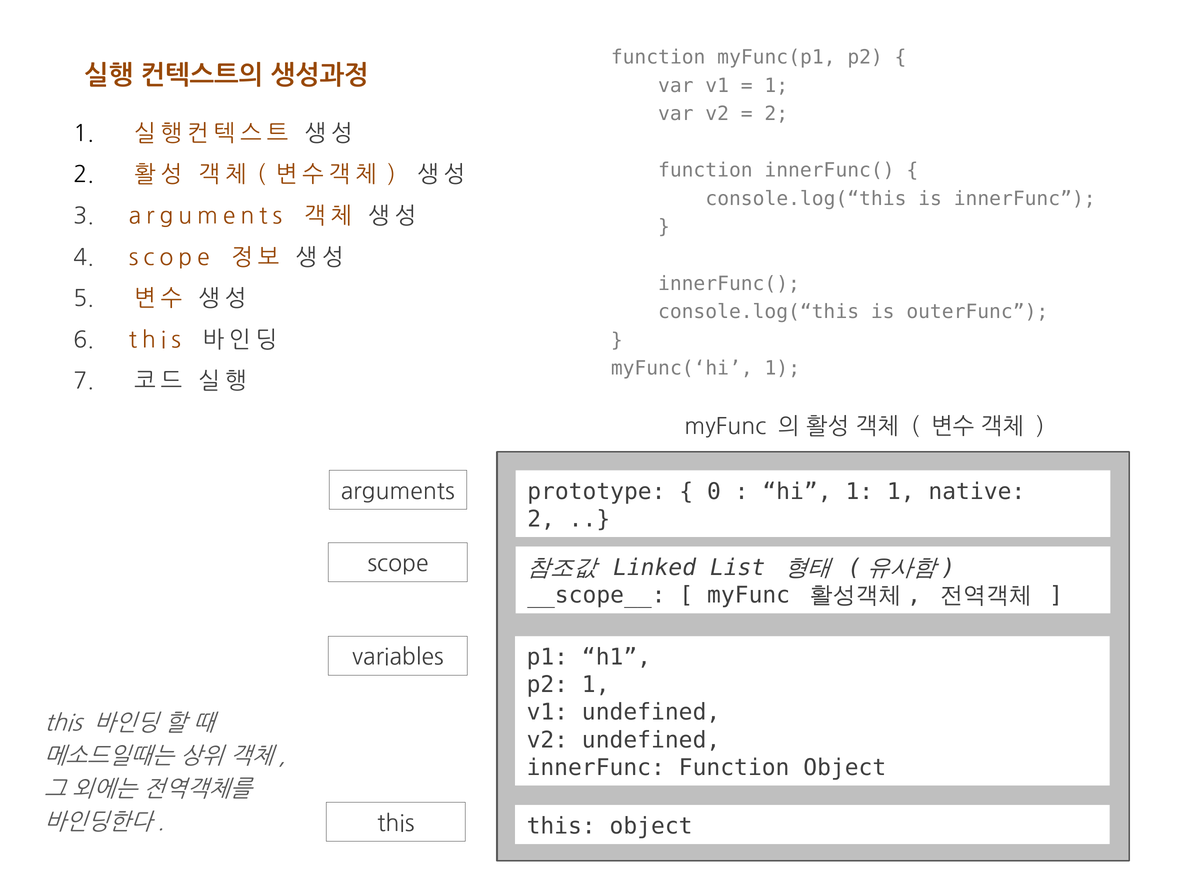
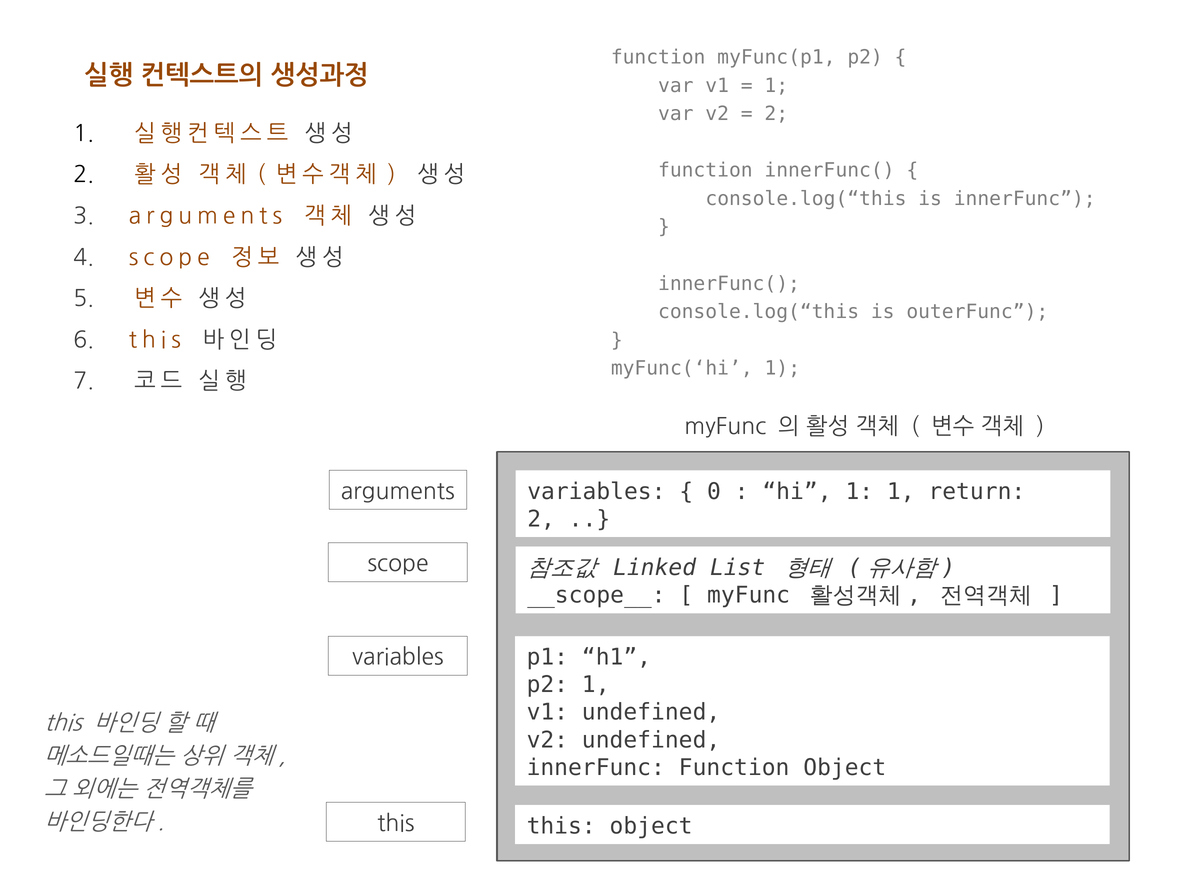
arguments prototype: prototype -> variables
native: native -> return
